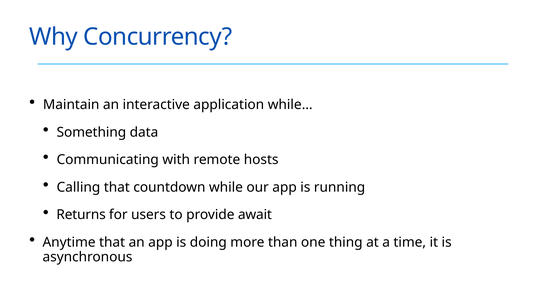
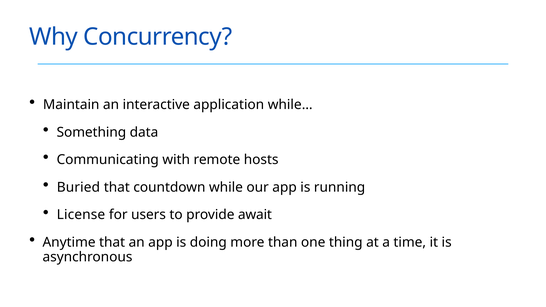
Calling: Calling -> Buried
Returns: Returns -> License
